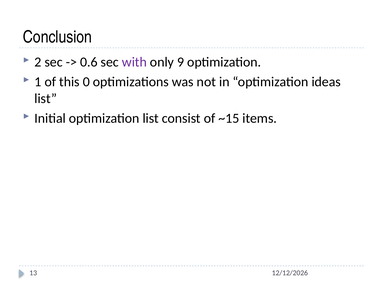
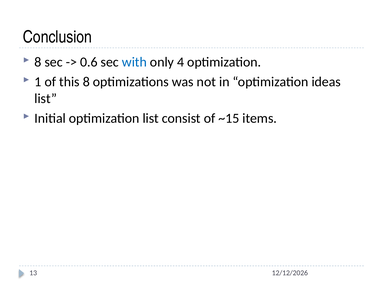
2 at (38, 62): 2 -> 8
with colour: purple -> blue
9: 9 -> 4
this 0: 0 -> 8
